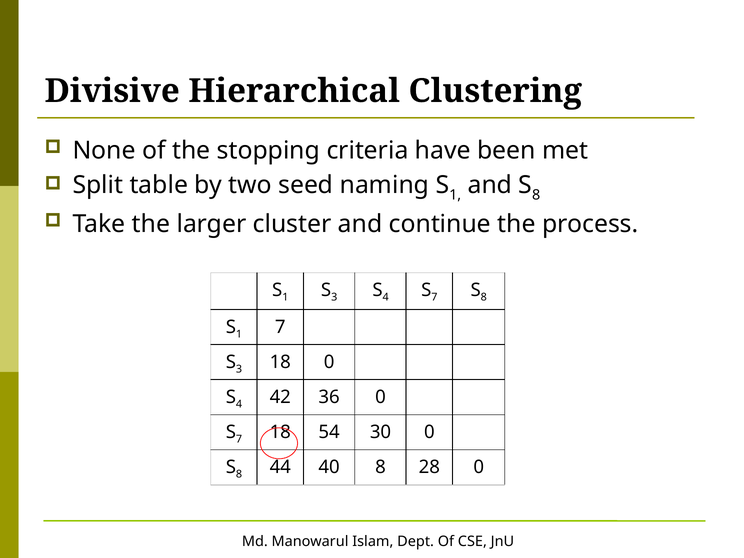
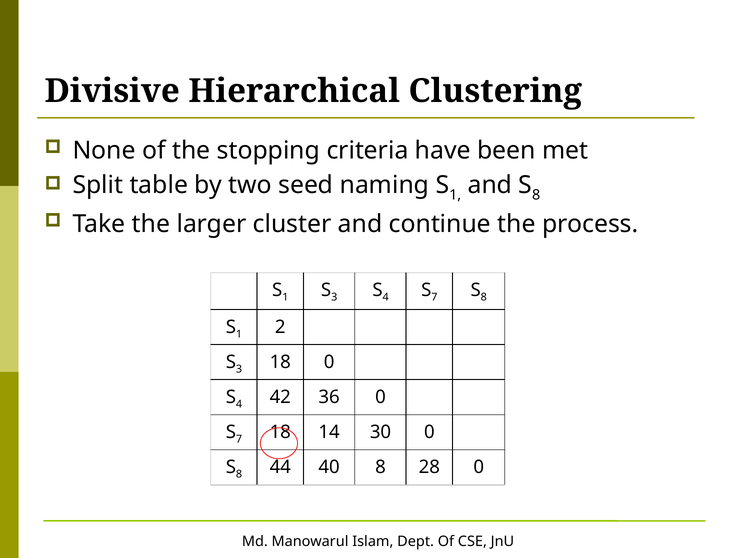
7 at (280, 327): 7 -> 2
54: 54 -> 14
